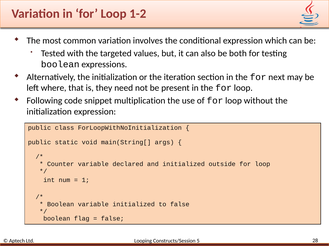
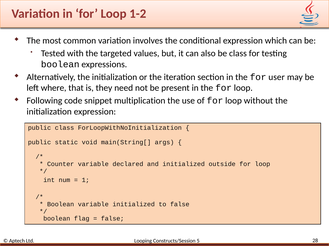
be both: both -> class
next: next -> user
